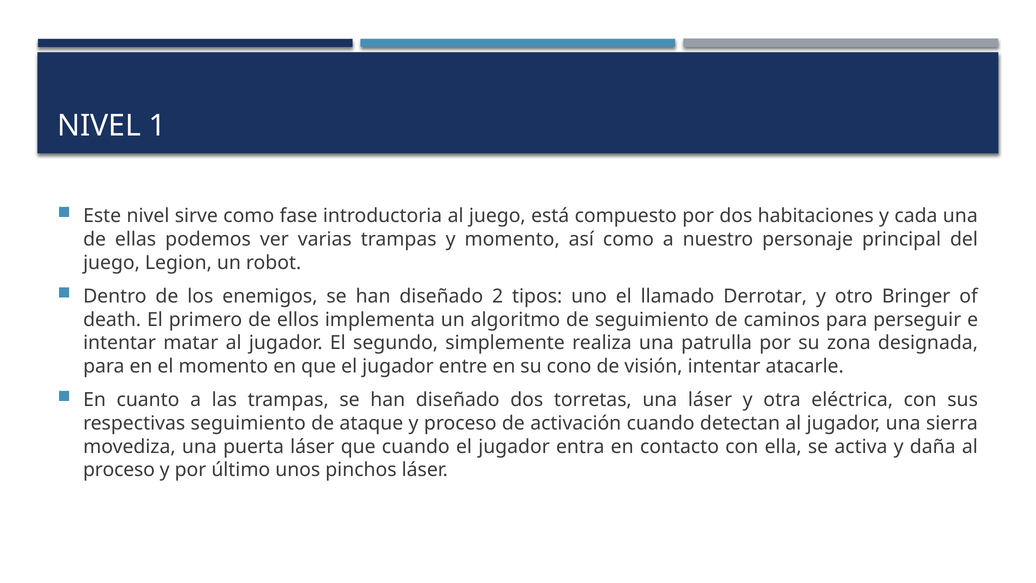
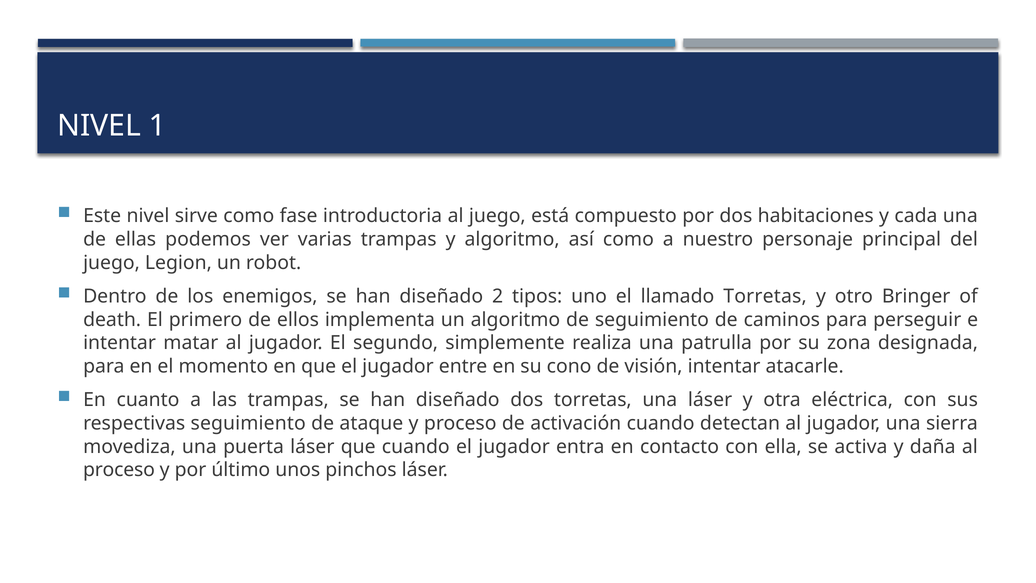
y momento: momento -> algoritmo
llamado Derrotar: Derrotar -> Torretas
